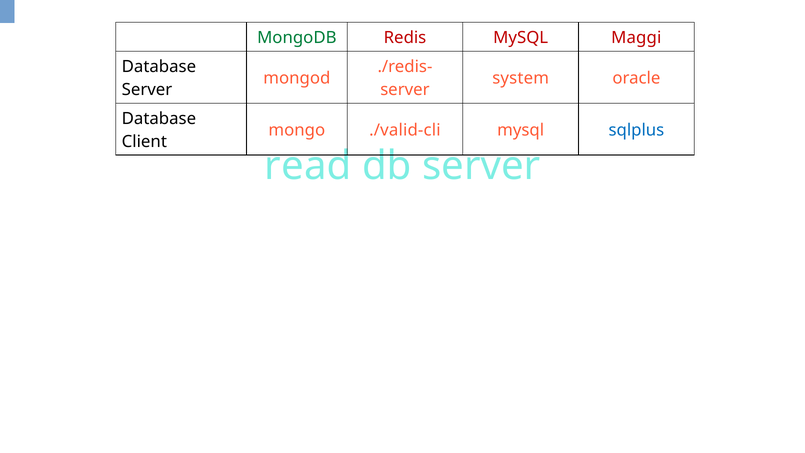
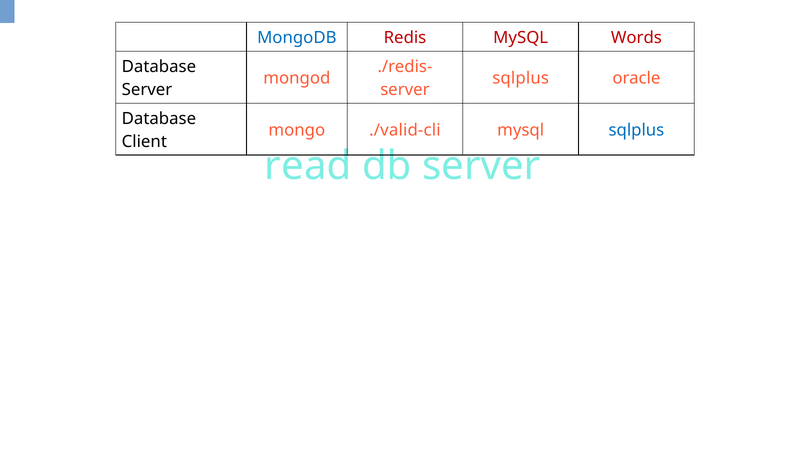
MongoDB colour: green -> blue
Maggi: Maggi -> Words
system at (521, 78): system -> sqlplus
